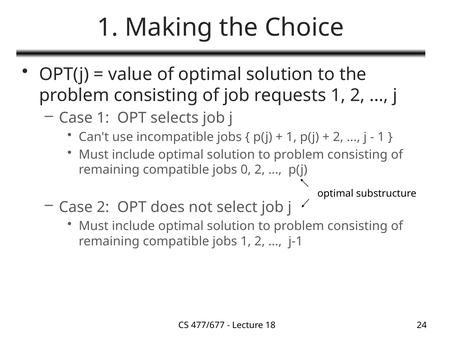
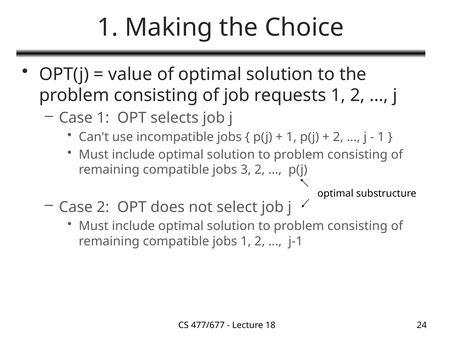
0: 0 -> 3
